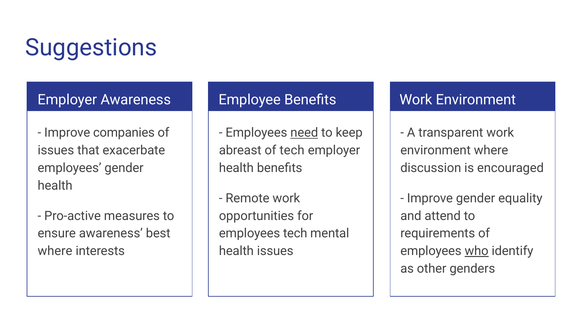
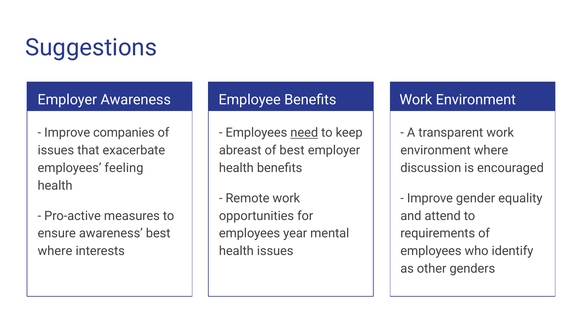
of tech: tech -> best
employees gender: gender -> feeling
employees tech: tech -> year
who underline: present -> none
